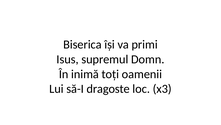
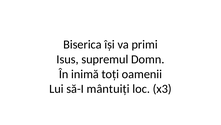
dragoste: dragoste -> mântuiți
